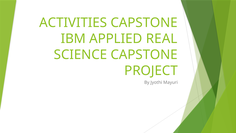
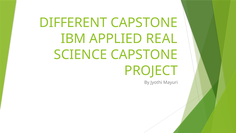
ACTIVITIES: ACTIVITIES -> DIFFERENT
